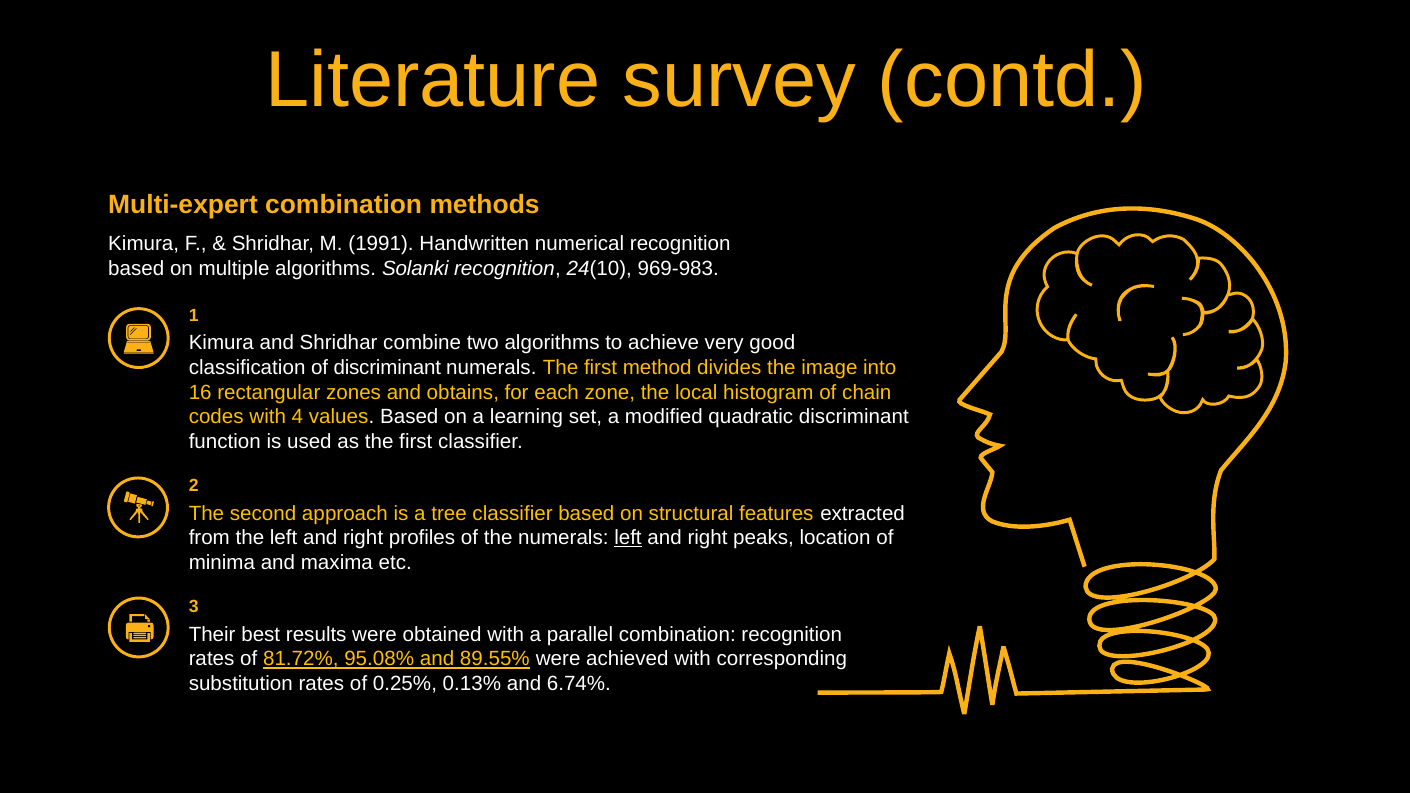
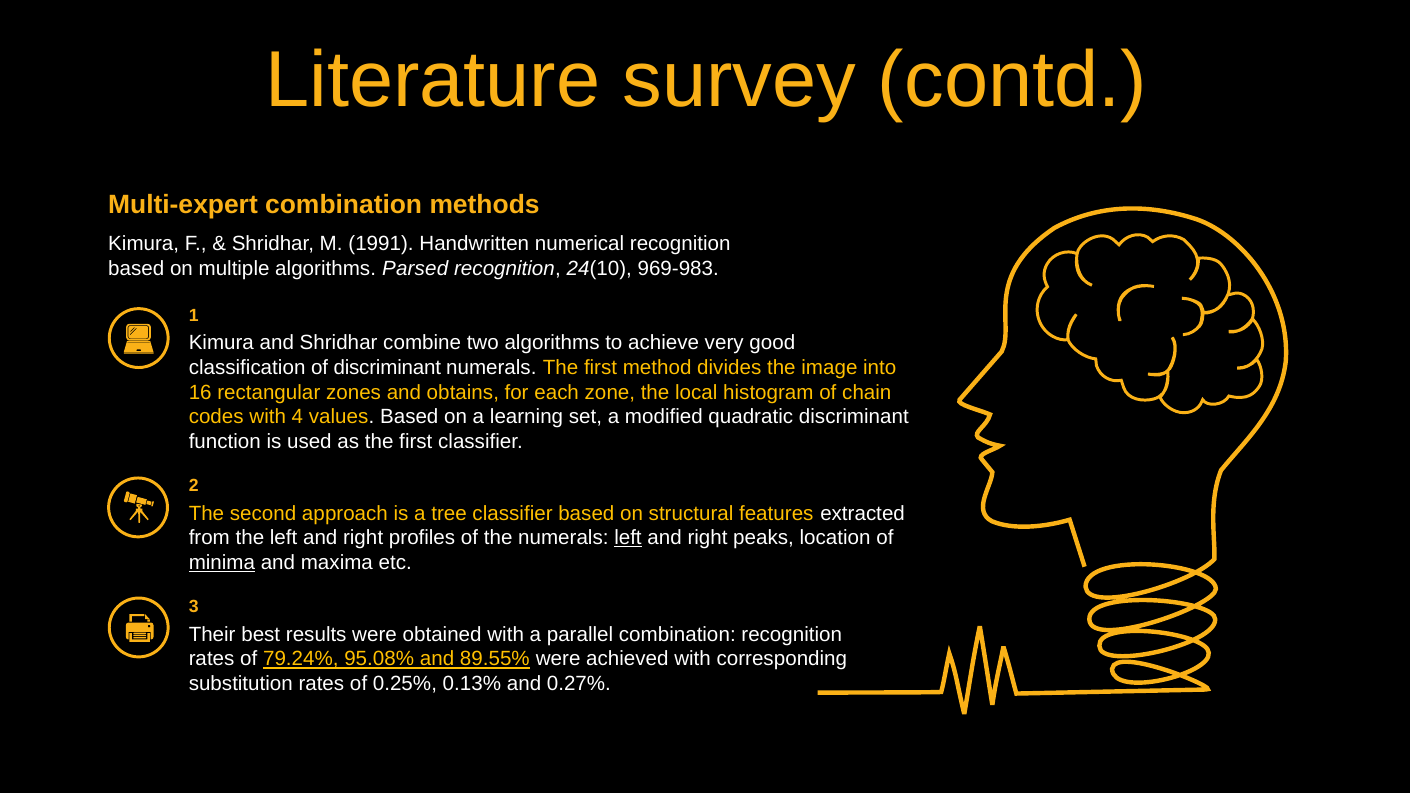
Solanki: Solanki -> Parsed
minima underline: none -> present
81.72%: 81.72% -> 79.24%
6.74%: 6.74% -> 0.27%
